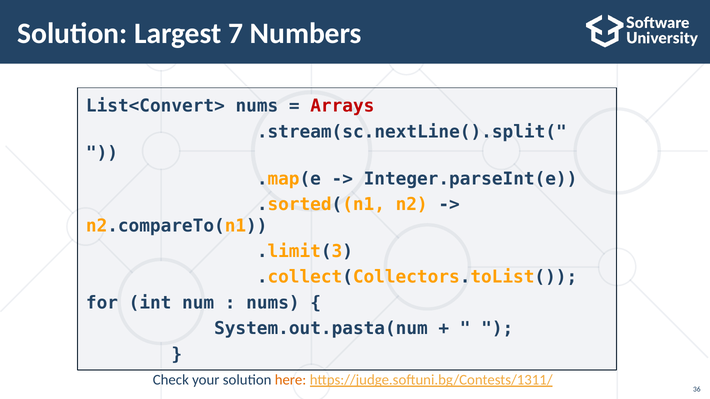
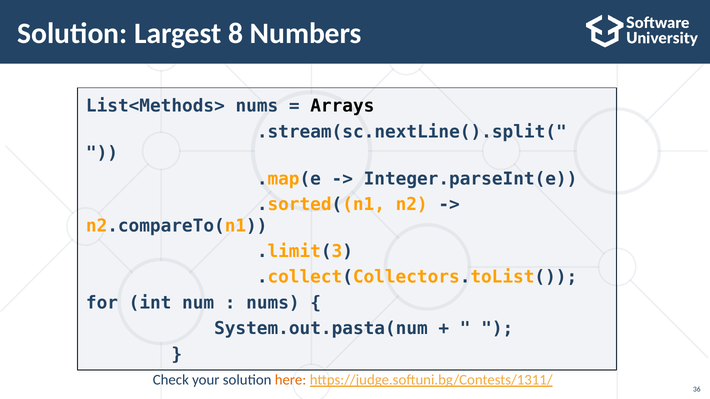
7: 7 -> 8
List<Convert>: List<Convert> -> List<Methods>
Arrays colour: red -> black
